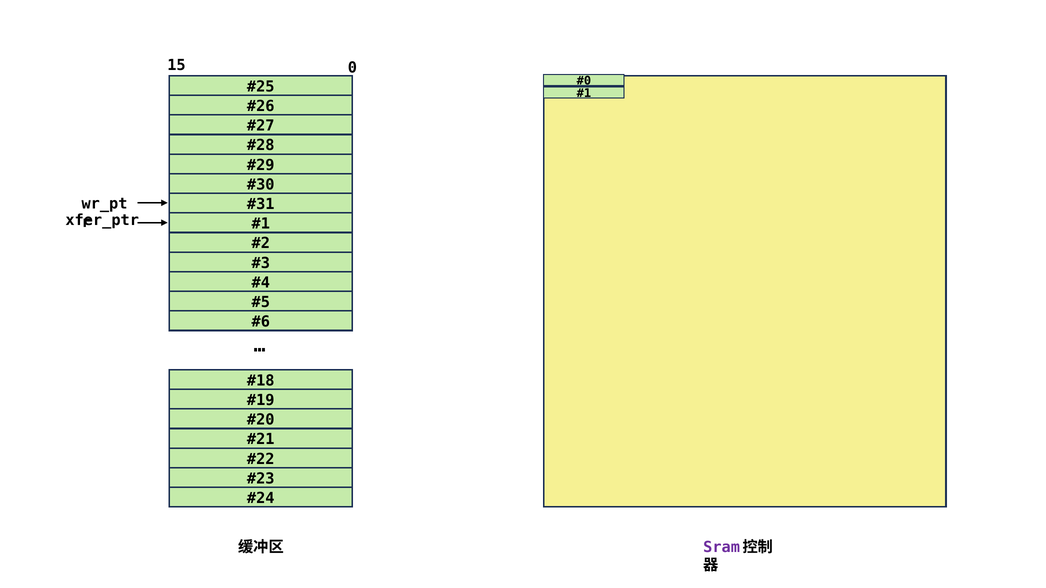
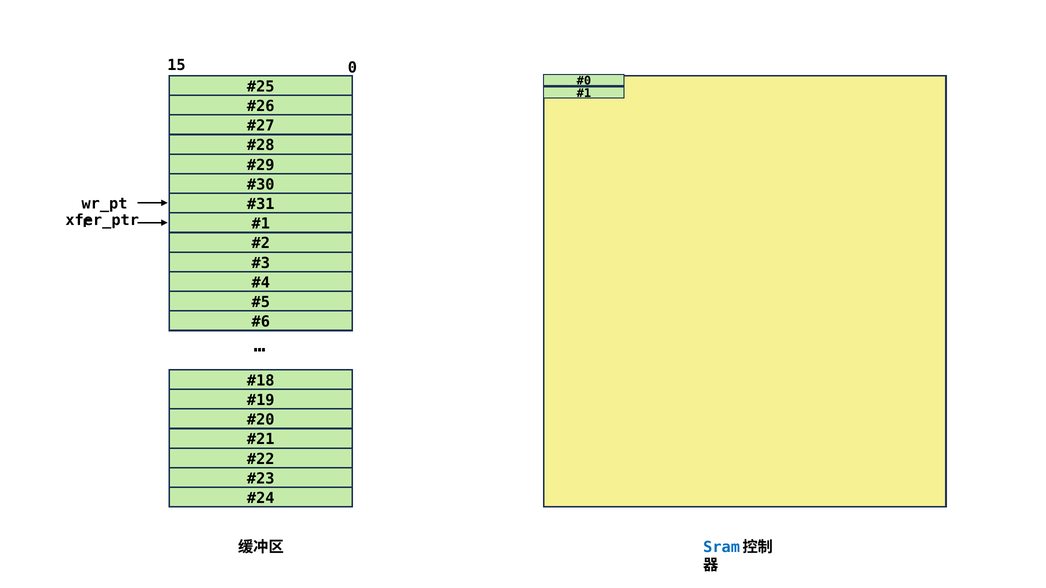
Sram colour: purple -> blue
